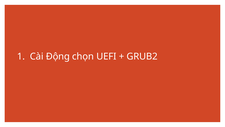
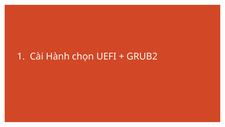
Động: Động -> Hành
